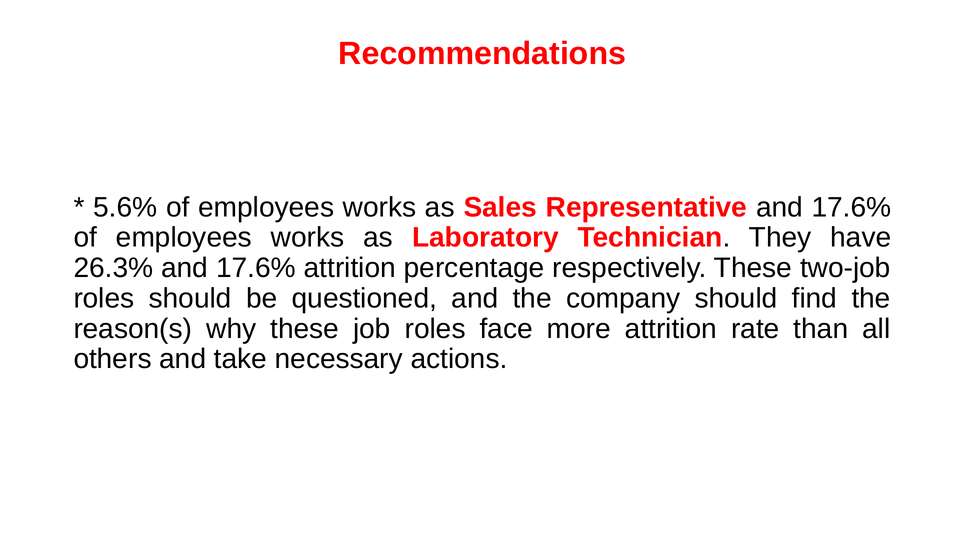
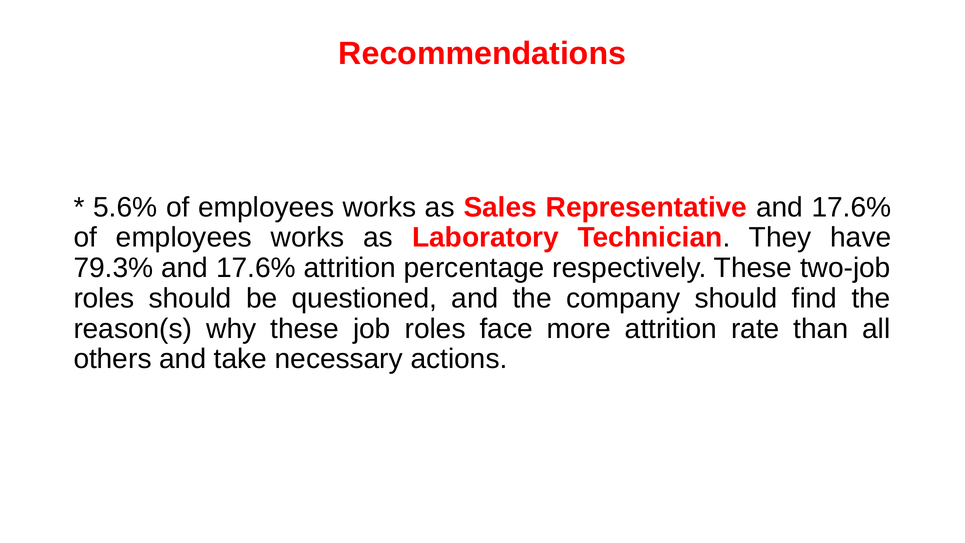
26.3%: 26.3% -> 79.3%
